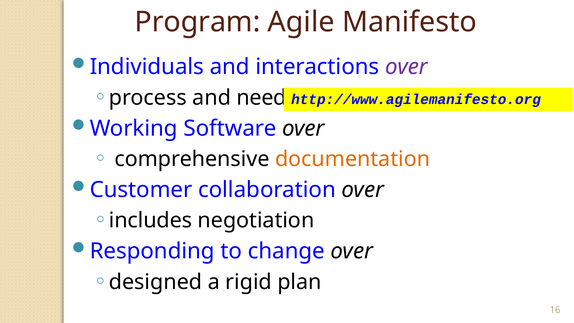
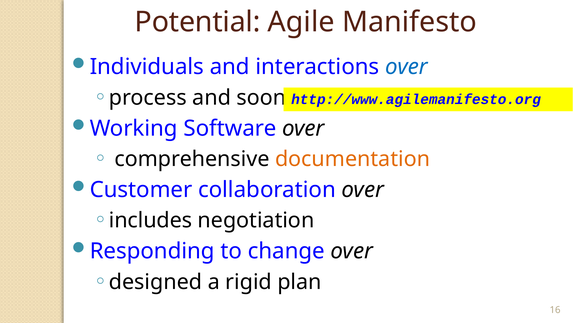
Program: Program -> Potential
over at (406, 67) colour: purple -> blue
need: need -> soon
